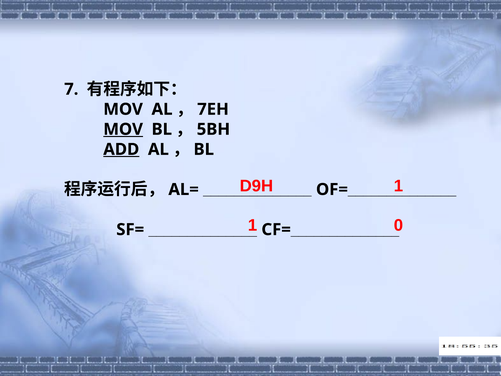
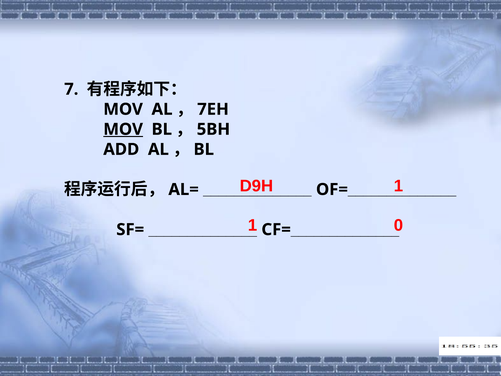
ADD underline: present -> none
